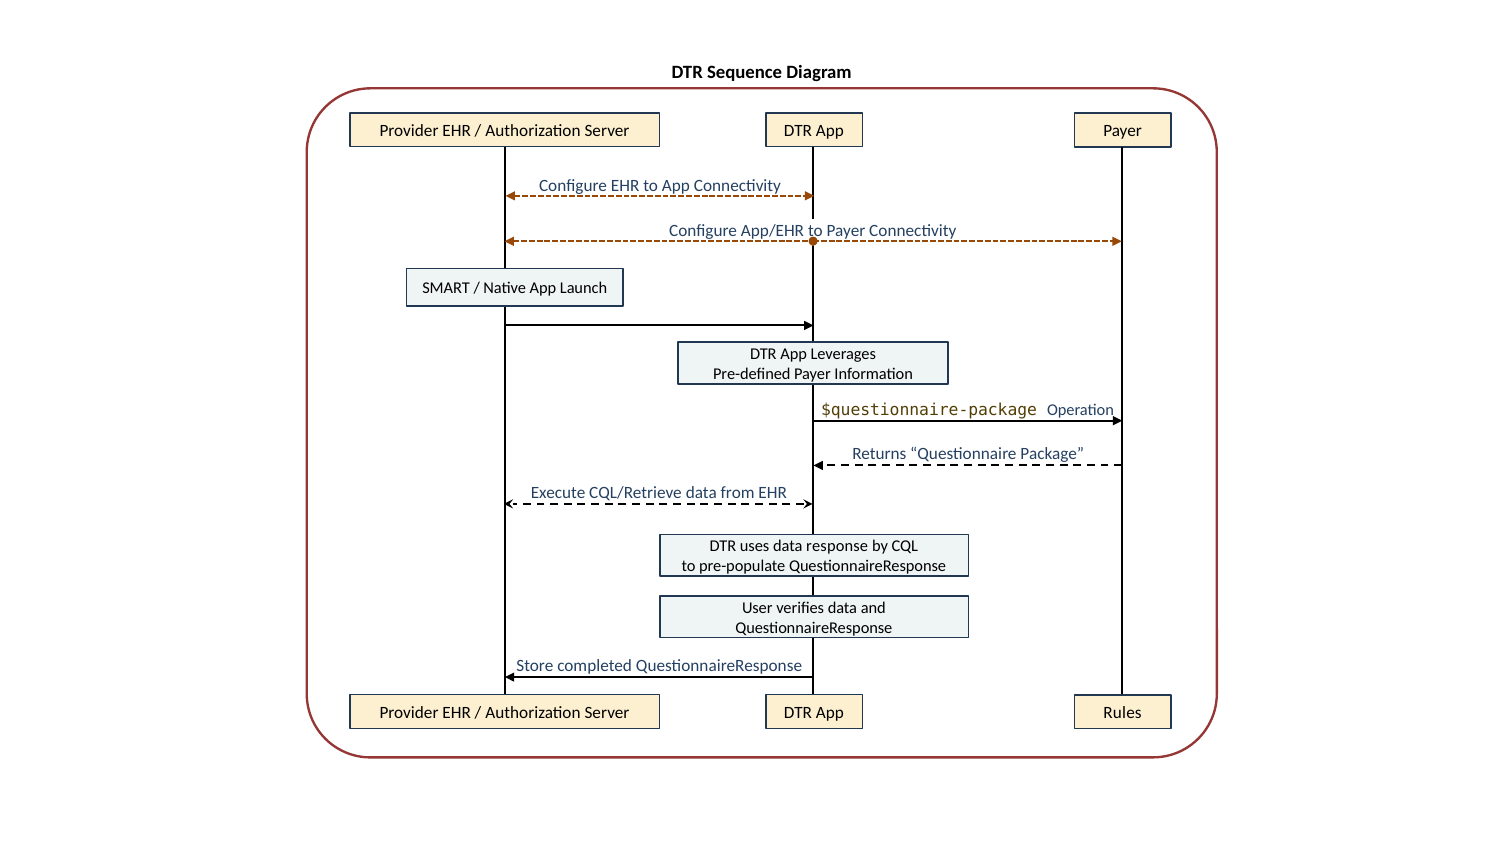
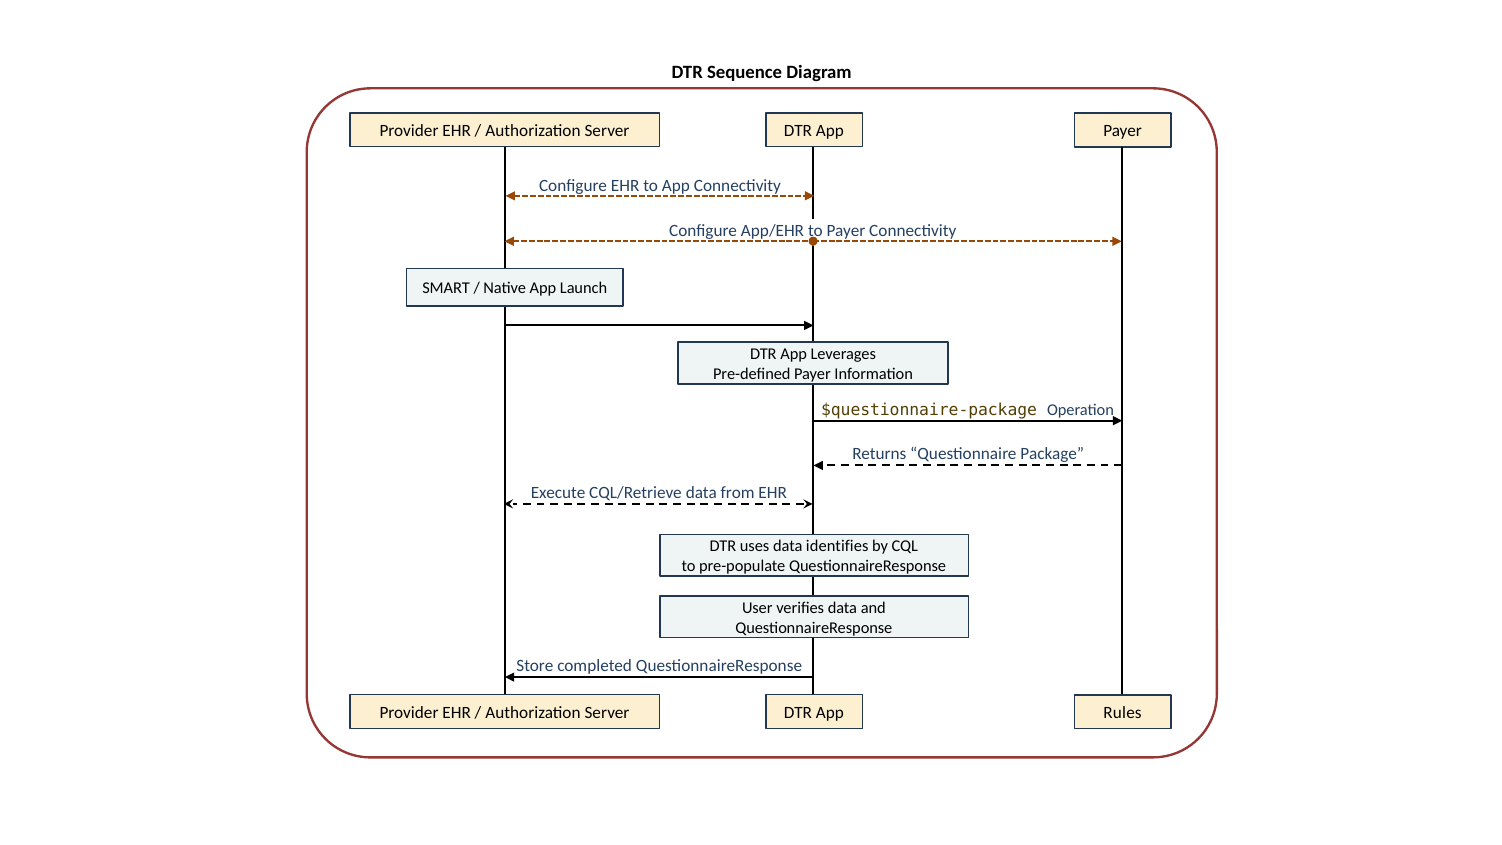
response: response -> identifies
